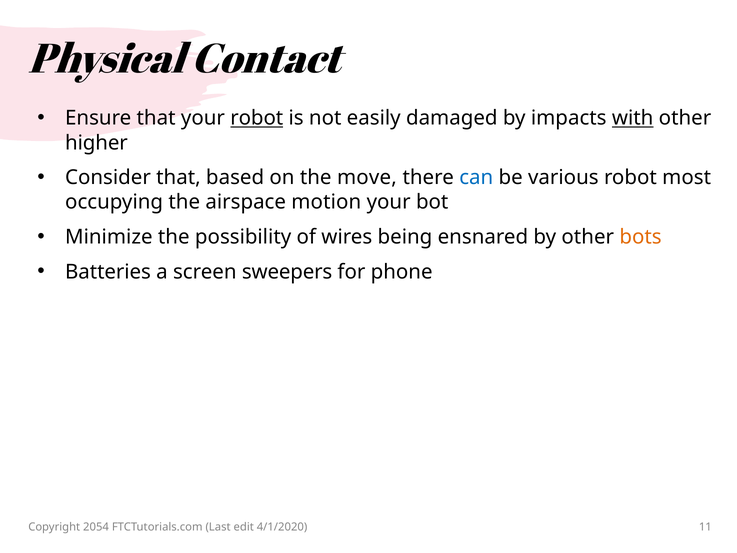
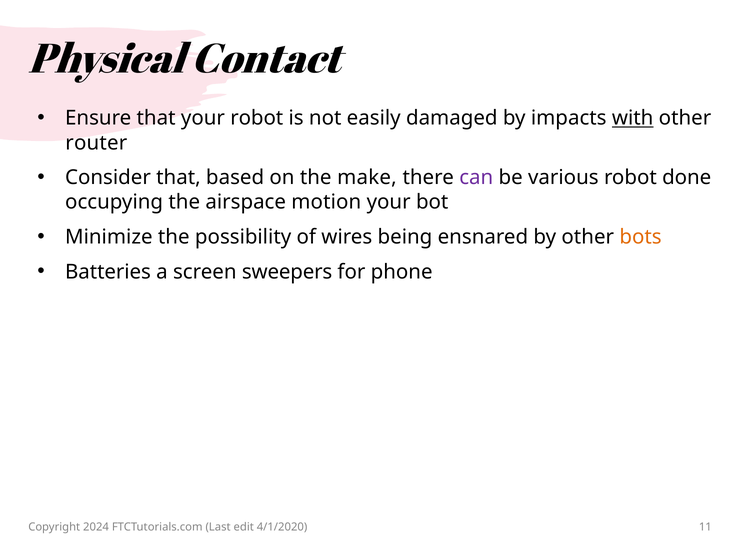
robot at (257, 118) underline: present -> none
higher: higher -> router
move: move -> make
can colour: blue -> purple
most: most -> done
2054: 2054 -> 2024
